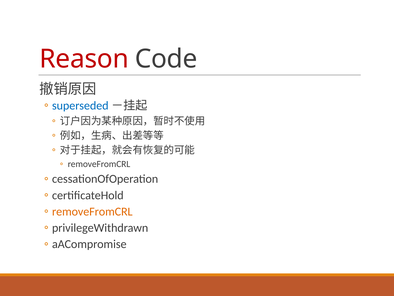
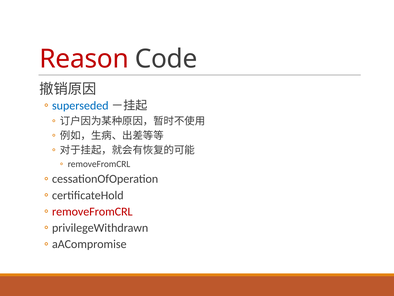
removeFromCRL at (92, 211) colour: orange -> red
